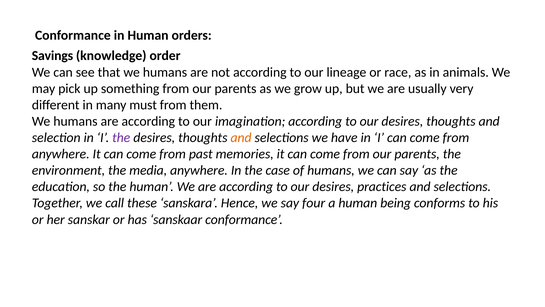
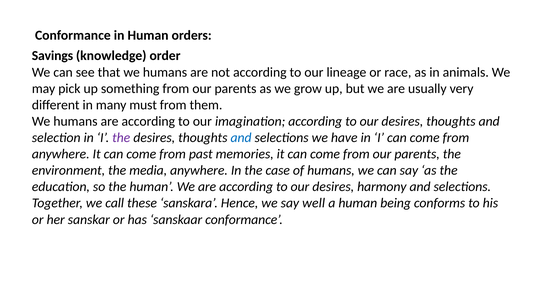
and at (241, 137) colour: orange -> blue
practices: practices -> harmony
four: four -> well
